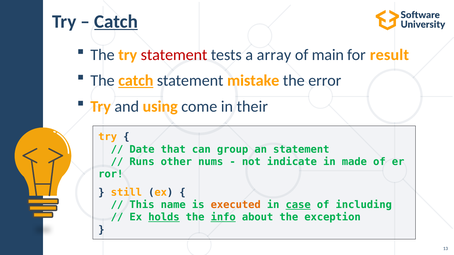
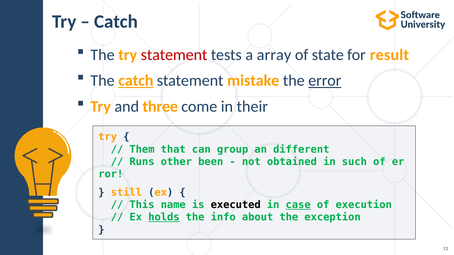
Catch at (116, 22) underline: present -> none
main: main -> state
error underline: none -> present
using: using -> three
Date: Date -> Them
an statement: statement -> different
nums: nums -> been
indicate: indicate -> obtained
made: made -> such
executed colour: orange -> black
including: including -> execution
info underline: present -> none
